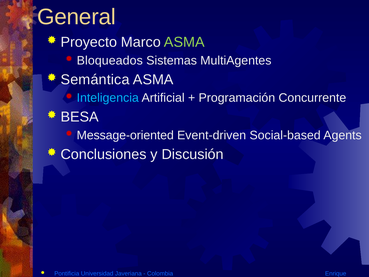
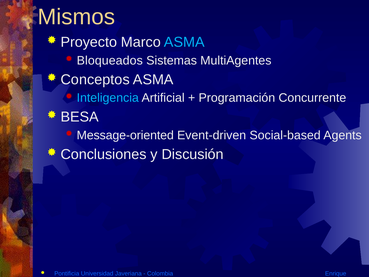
General: General -> Mismos
ASMA at (184, 42) colour: light green -> light blue
Semántica: Semántica -> Conceptos
